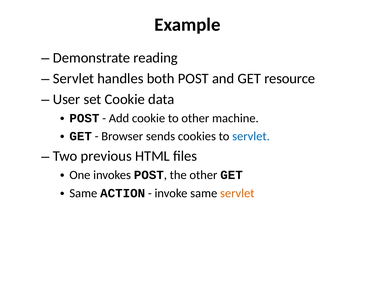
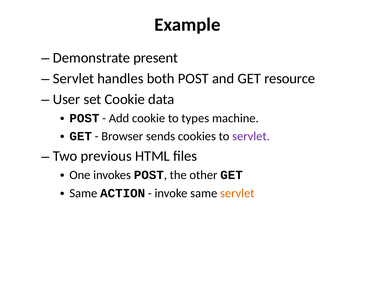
reading: reading -> present
to other: other -> types
servlet at (251, 136) colour: blue -> purple
